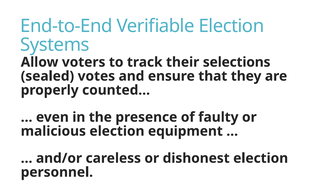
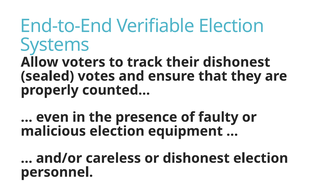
their selections: selections -> dishonest
